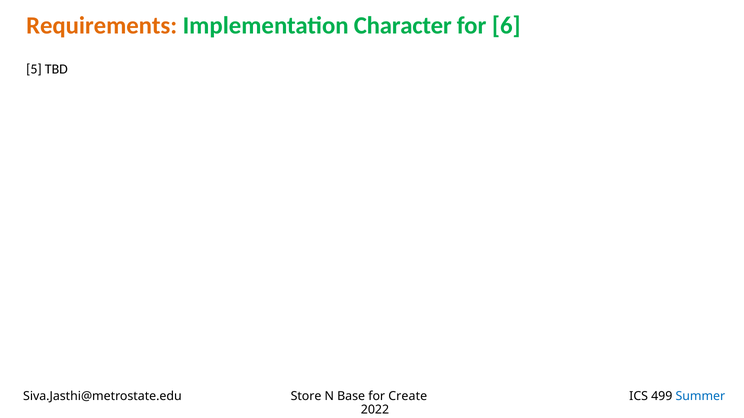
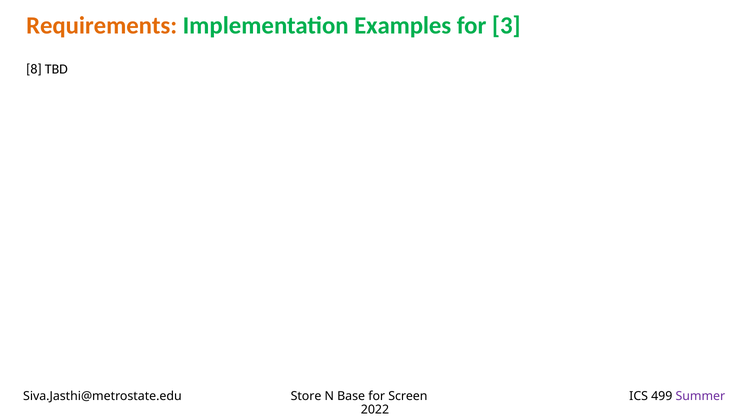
Character: Character -> Examples
6: 6 -> 3
5: 5 -> 8
Create: Create -> Screen
Summer colour: blue -> purple
